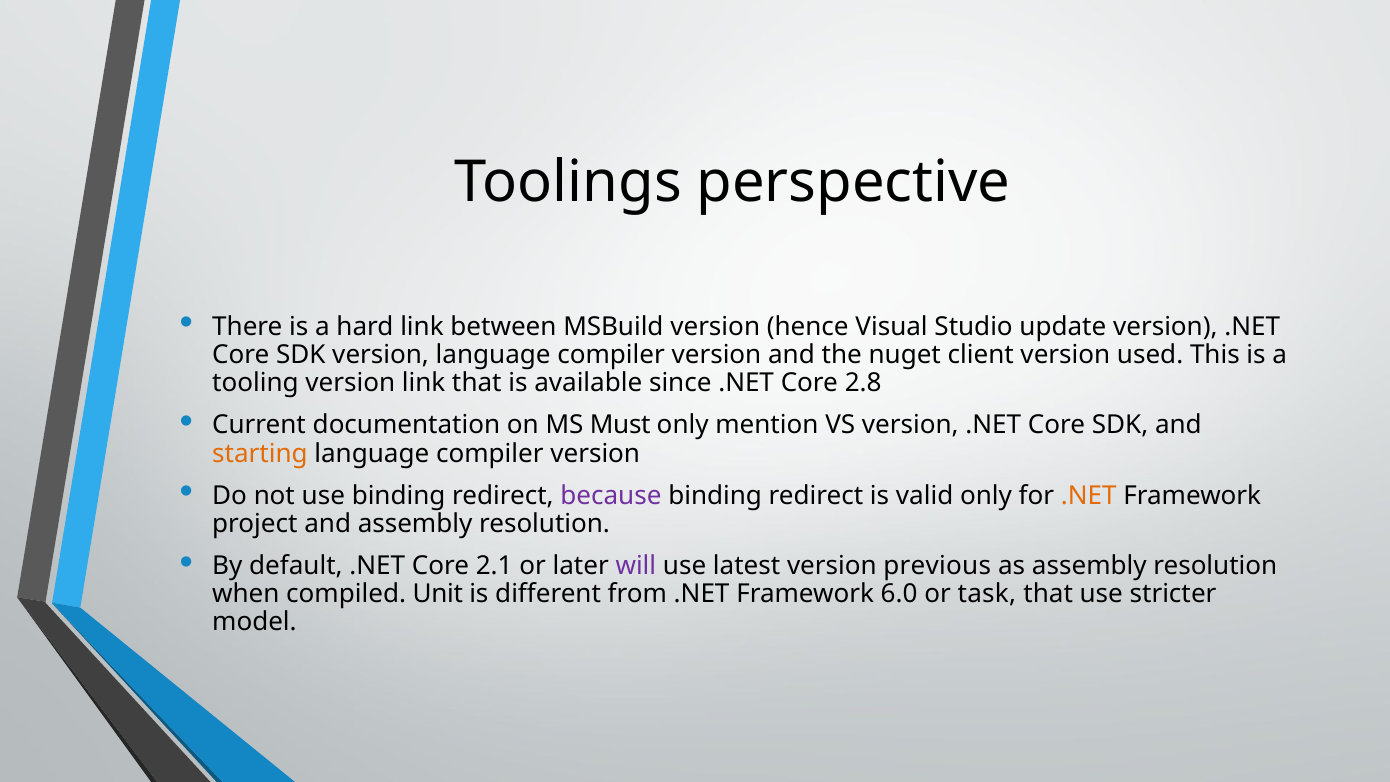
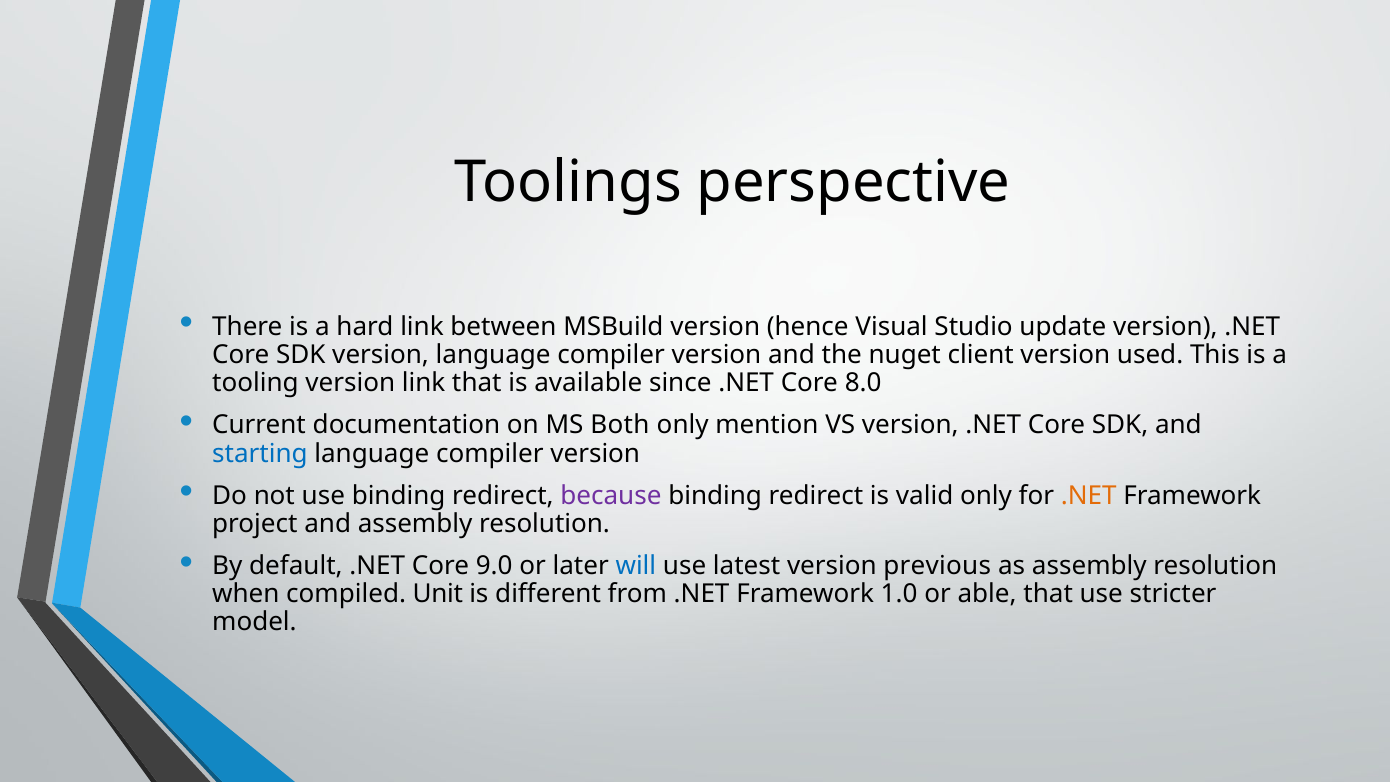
2.8: 2.8 -> 8.0
Must: Must -> Both
starting colour: orange -> blue
2.1: 2.1 -> 9.0
will colour: purple -> blue
6.0: 6.0 -> 1.0
task: task -> able
